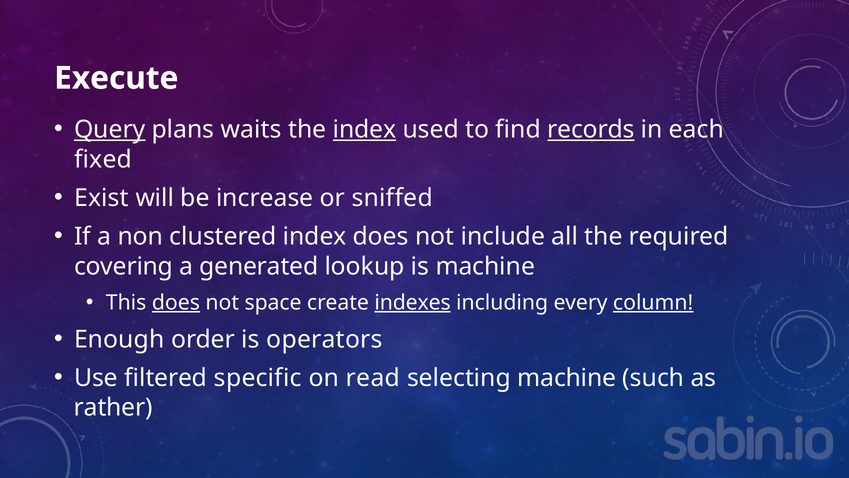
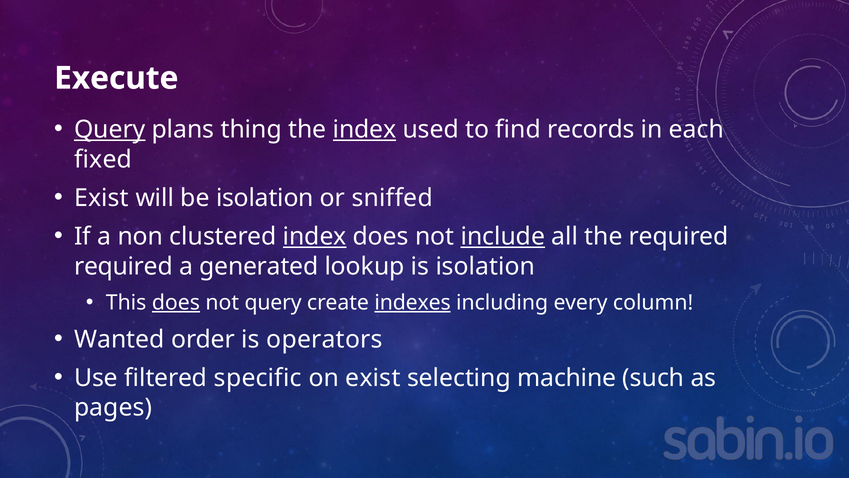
waits: waits -> thing
records underline: present -> none
be increase: increase -> isolation
index at (315, 236) underline: none -> present
include underline: none -> present
covering at (123, 266): covering -> required
is machine: machine -> isolation
not space: space -> query
column underline: present -> none
Enough: Enough -> Wanted
on read: read -> exist
rather: rather -> pages
